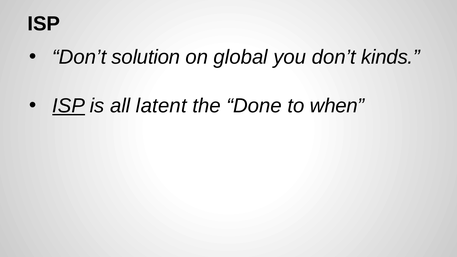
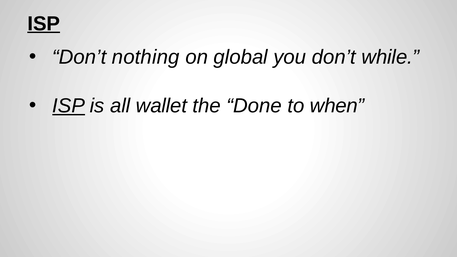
ISP at (44, 24) underline: none -> present
solution: solution -> nothing
kinds: kinds -> while
latent: latent -> wallet
